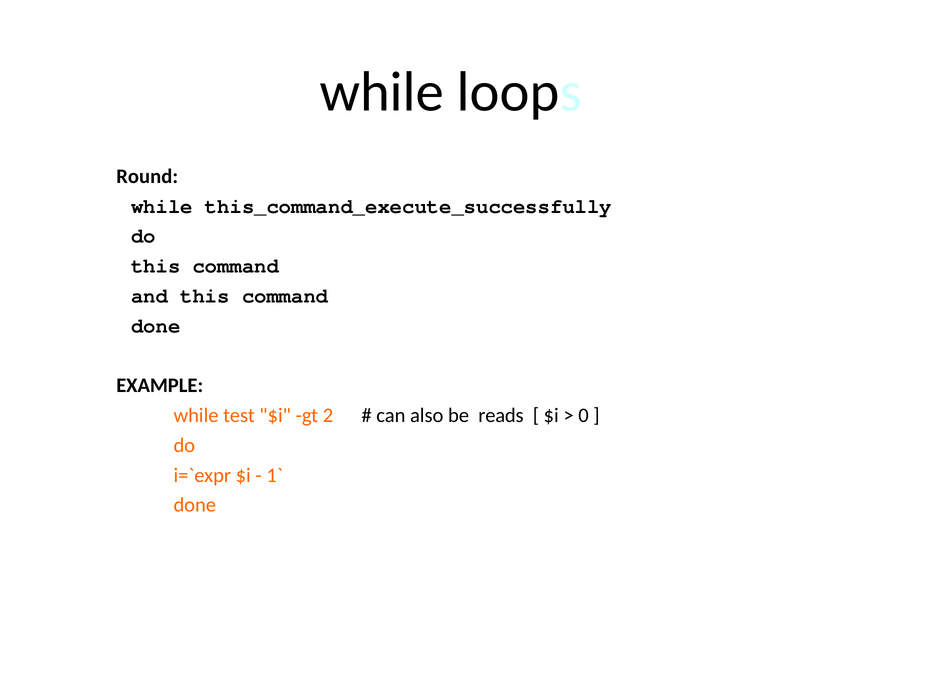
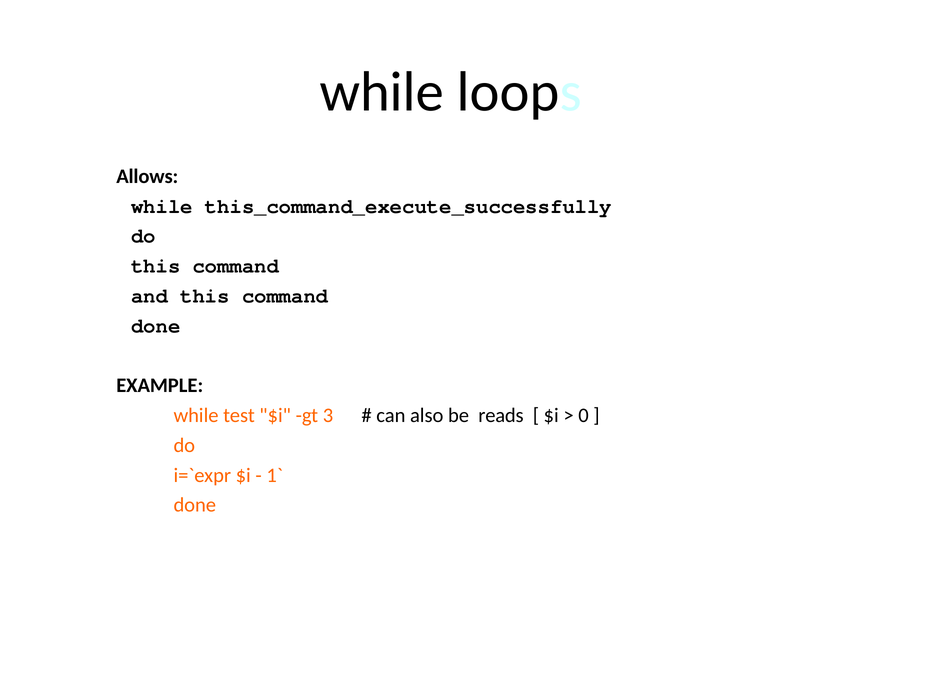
Round: Round -> Allows
2: 2 -> 3
